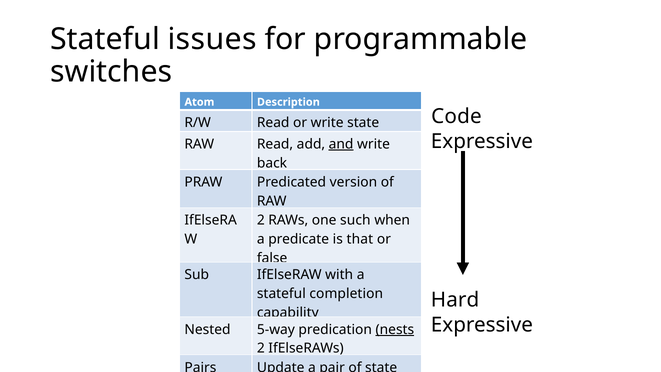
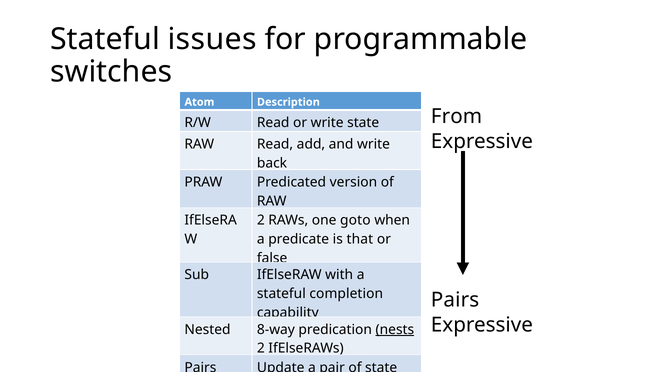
Code: Code -> From
and underline: present -> none
such: such -> goto
Hard at (455, 300): Hard -> Pairs
5-way: 5-way -> 8-way
